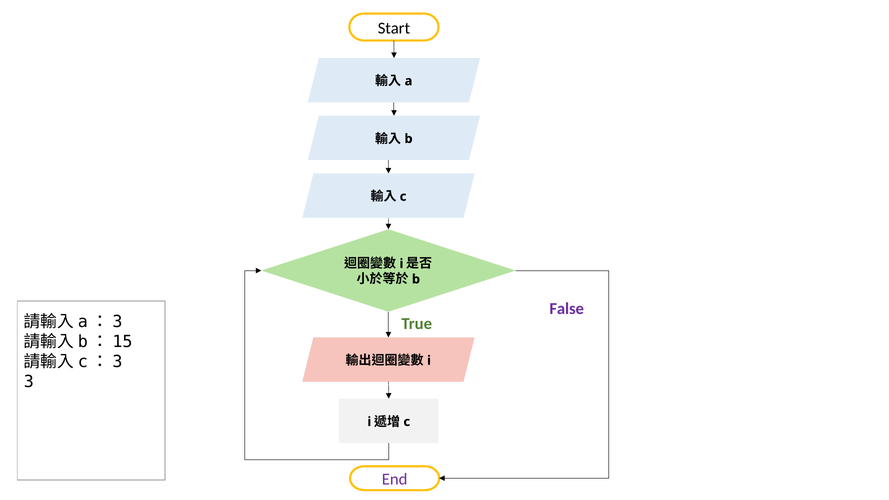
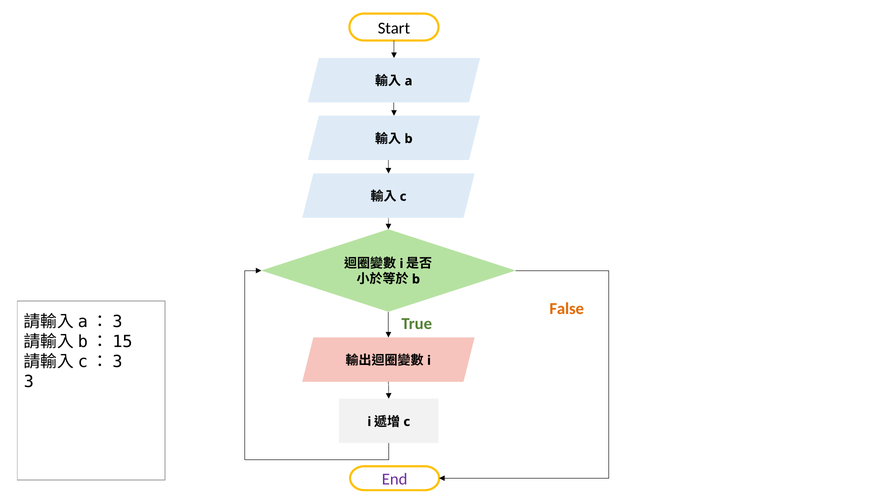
False colour: purple -> orange
